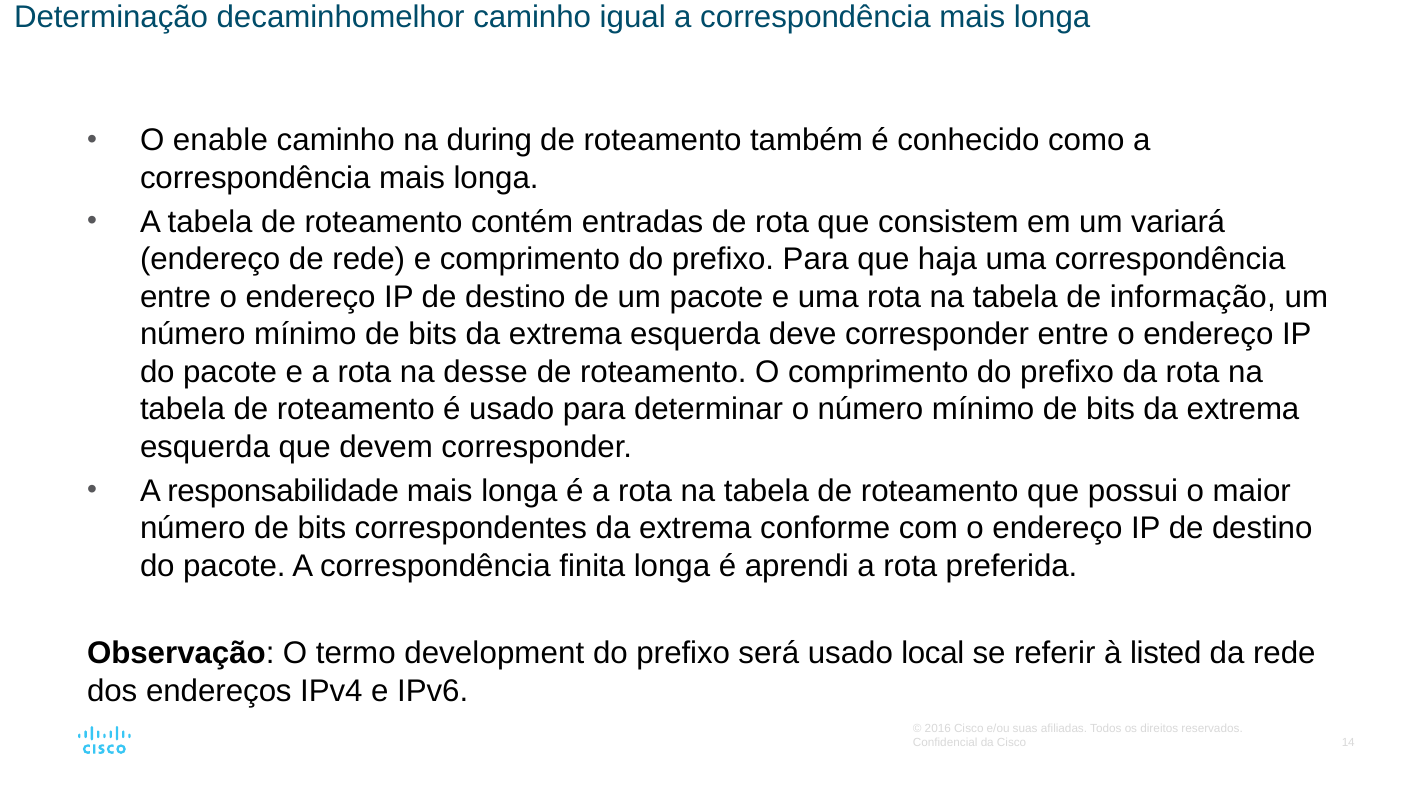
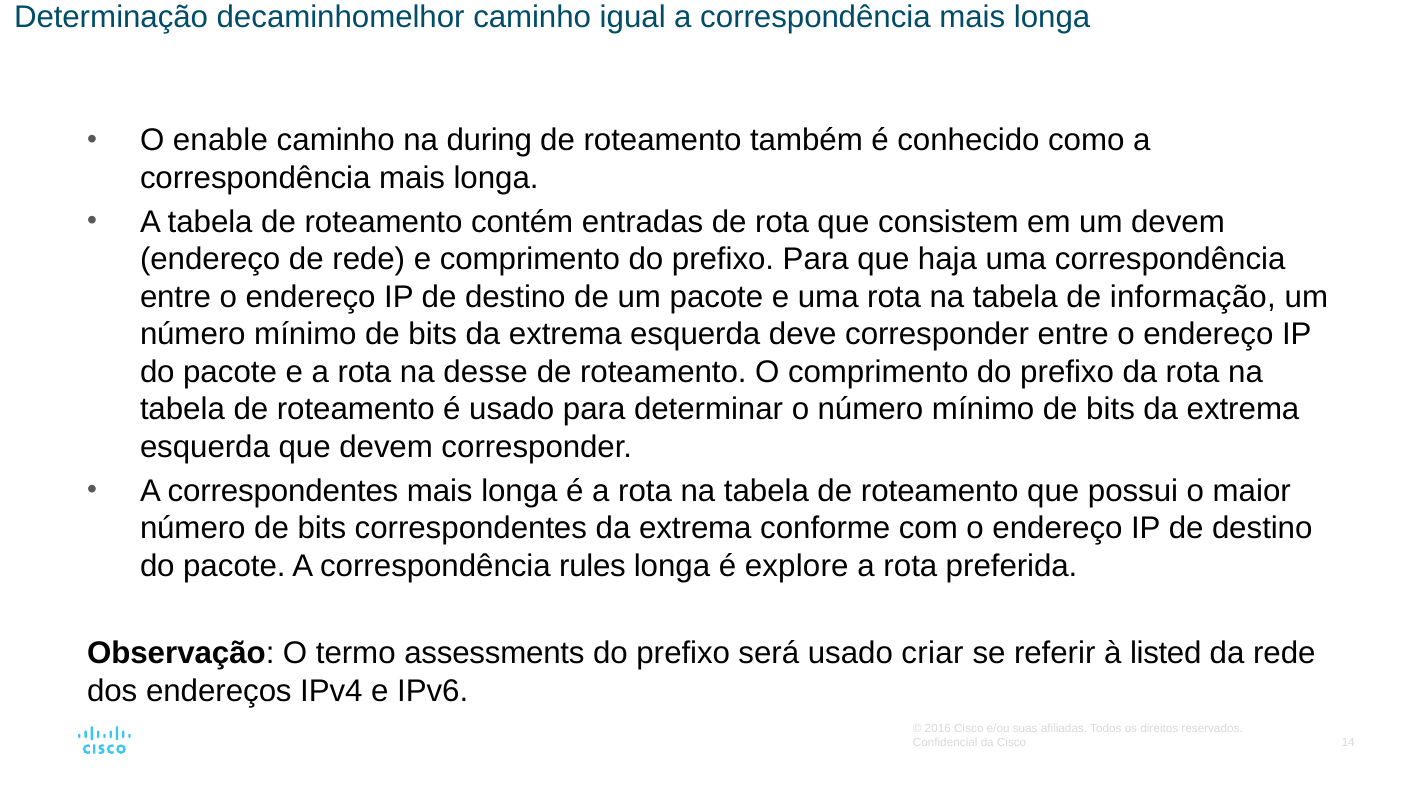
um variará: variará -> devem
A responsabilidade: responsabilidade -> correspondentes
finita: finita -> rules
aprendi: aprendi -> explore
development: development -> assessments
local: local -> criar
